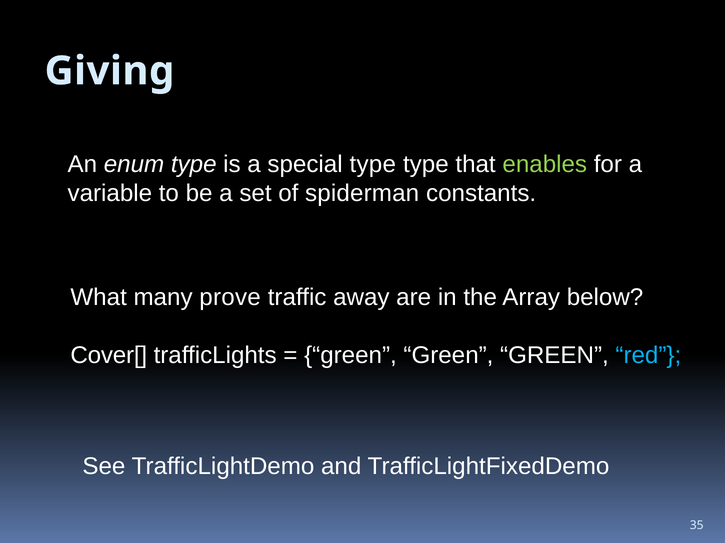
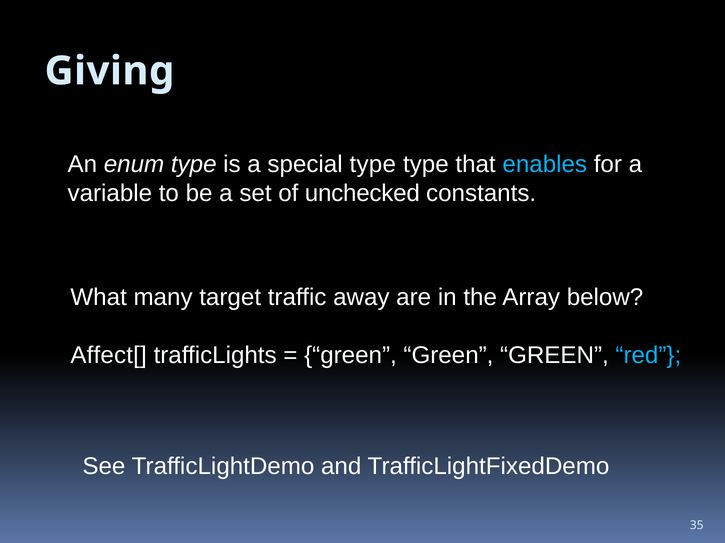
enables colour: light green -> light blue
spiderman: spiderman -> unchecked
prove: prove -> target
Cover[: Cover[ -> Affect[
